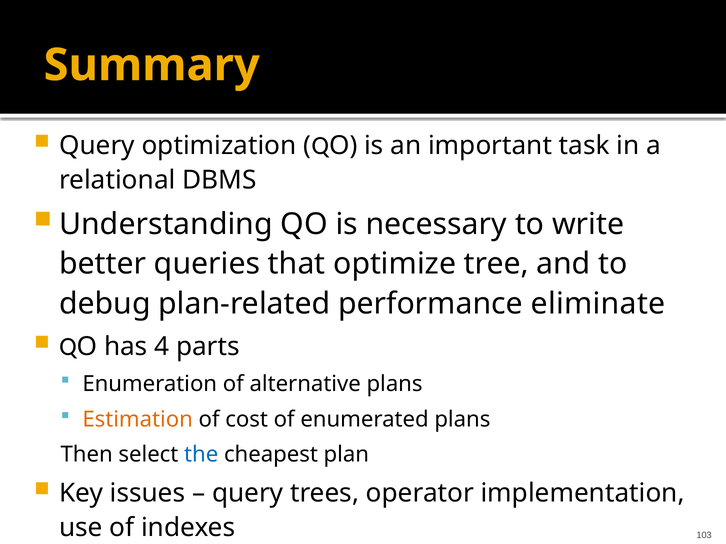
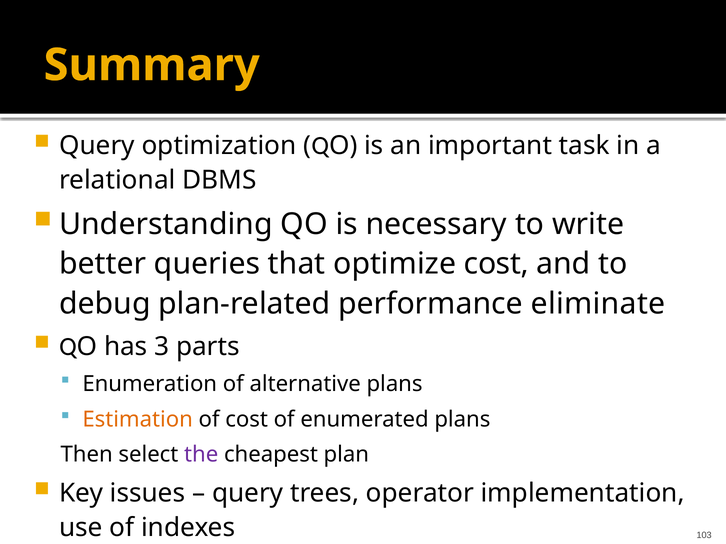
optimize tree: tree -> cost
4: 4 -> 3
the colour: blue -> purple
